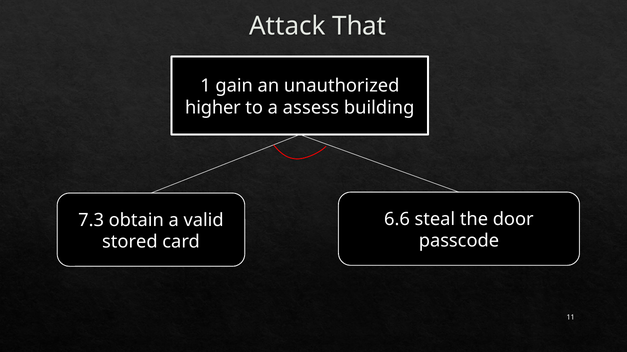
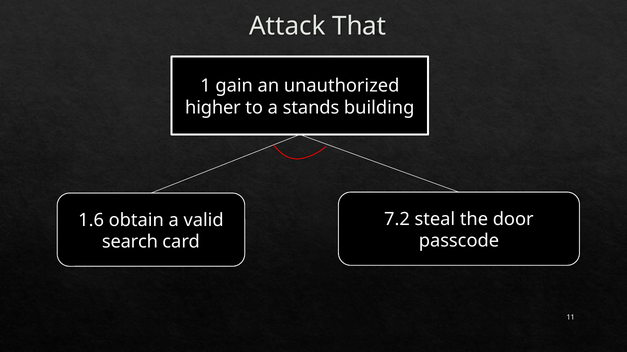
assess: assess -> stands
6.6: 6.6 -> 7.2
7.3: 7.3 -> 1.6
stored: stored -> search
